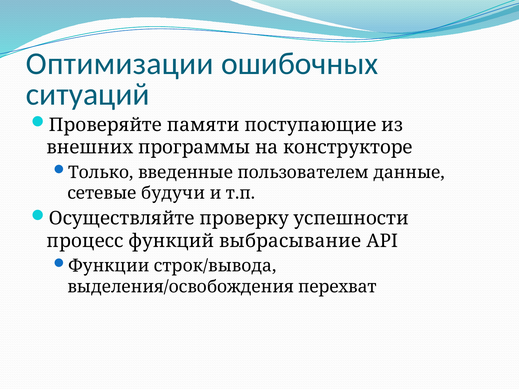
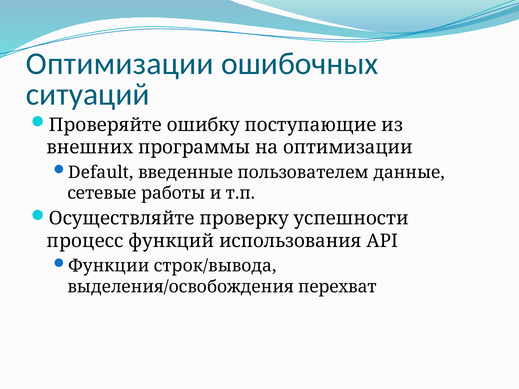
памяти: памяти -> ошибку
на конструкторе: конструкторе -> оптимизации
Только: Только -> Default
будучи: будучи -> работы
выбрасывание: выбрасывание -> использования
